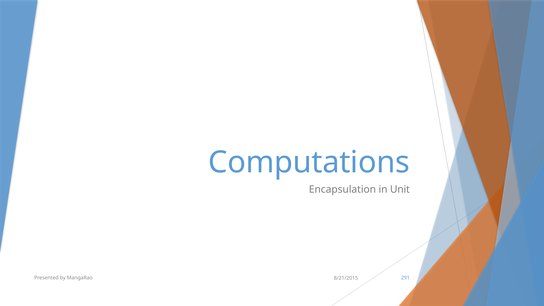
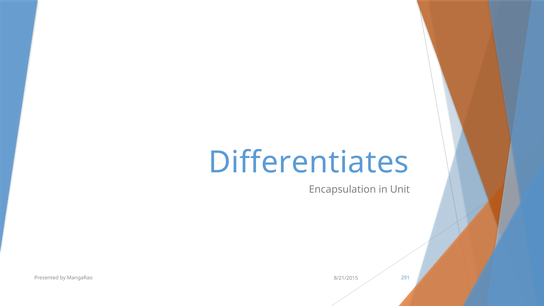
Computations: Computations -> Differentiates
